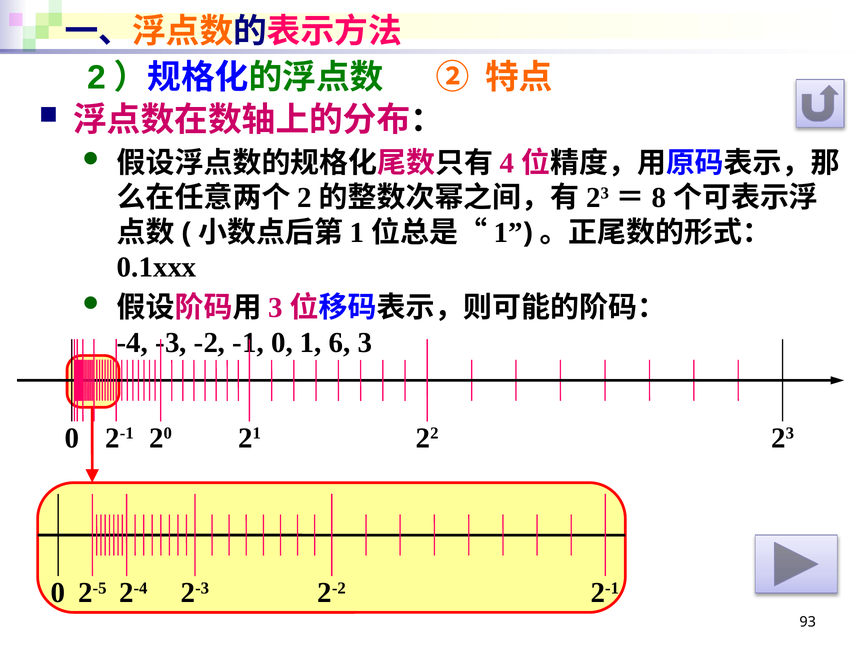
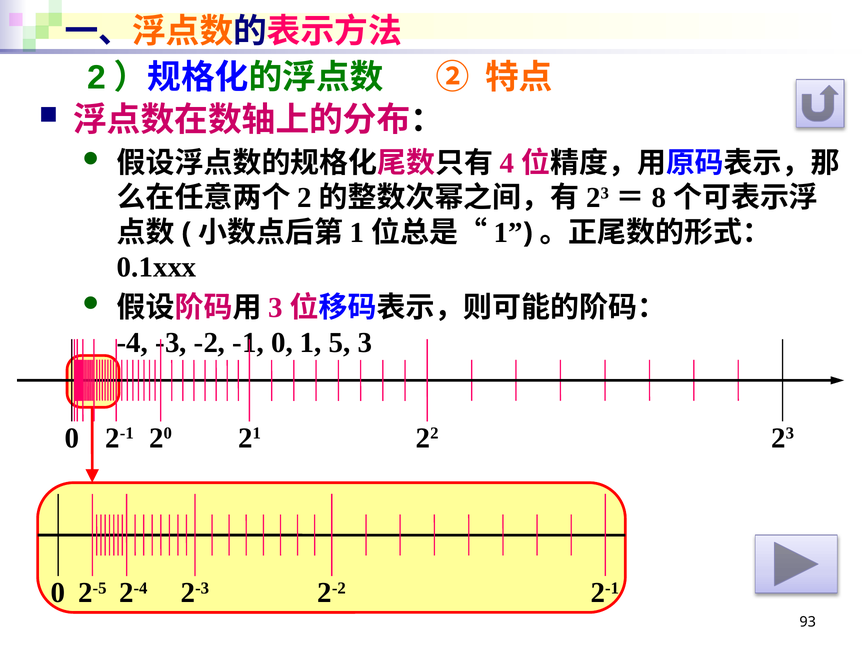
6: 6 -> 5
